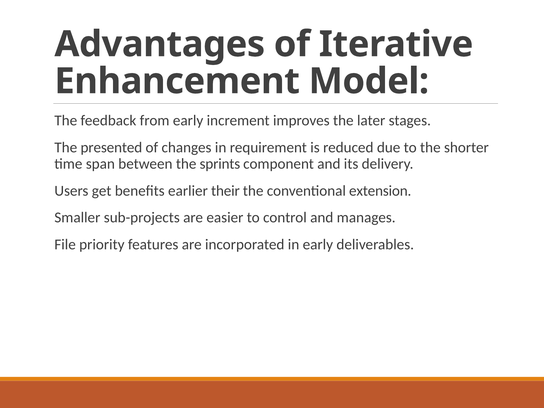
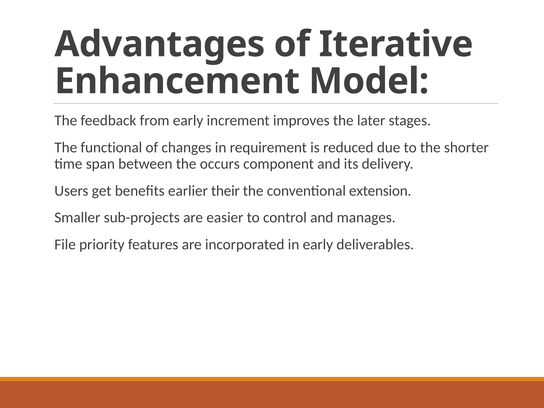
presented: presented -> functional
sprints: sprints -> occurs
